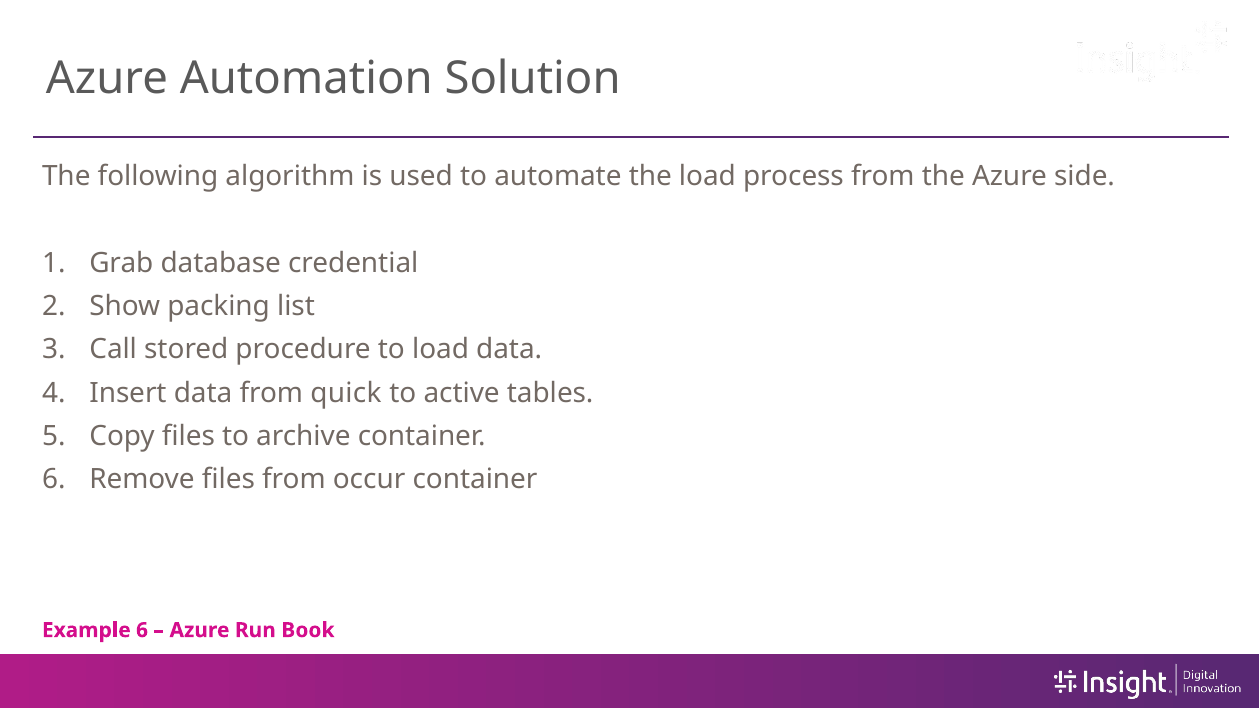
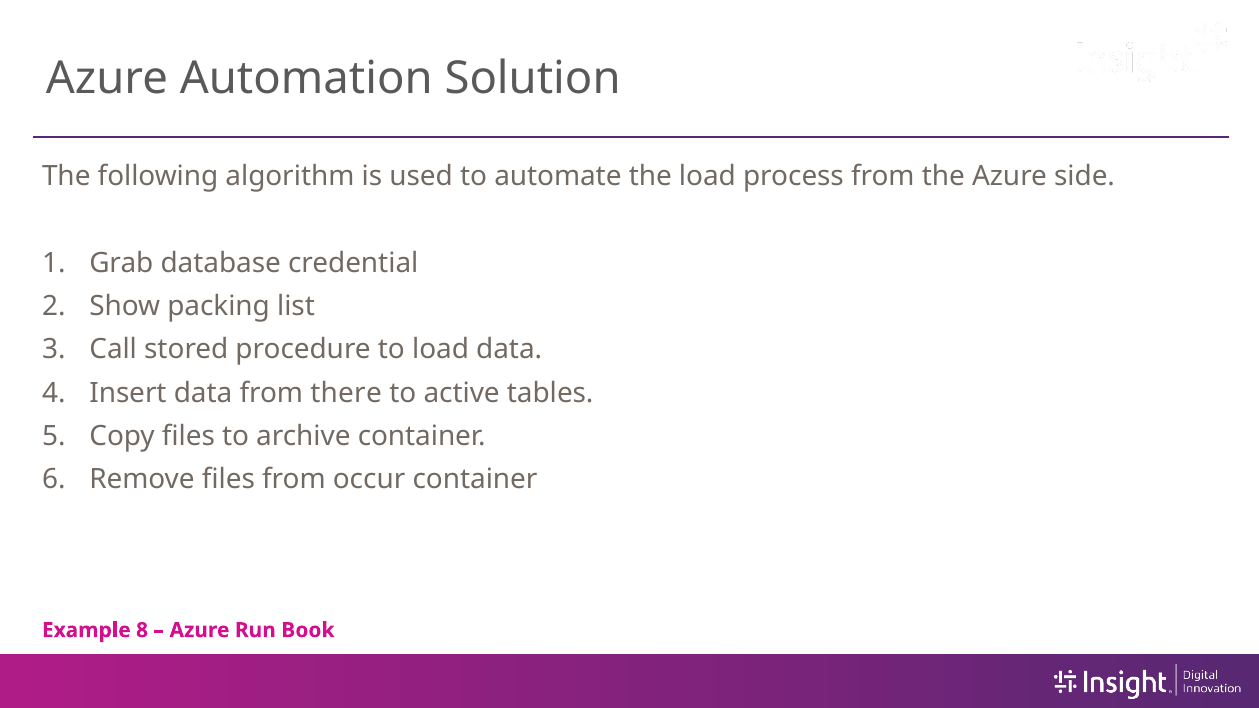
quick: quick -> there
Example 6: 6 -> 8
